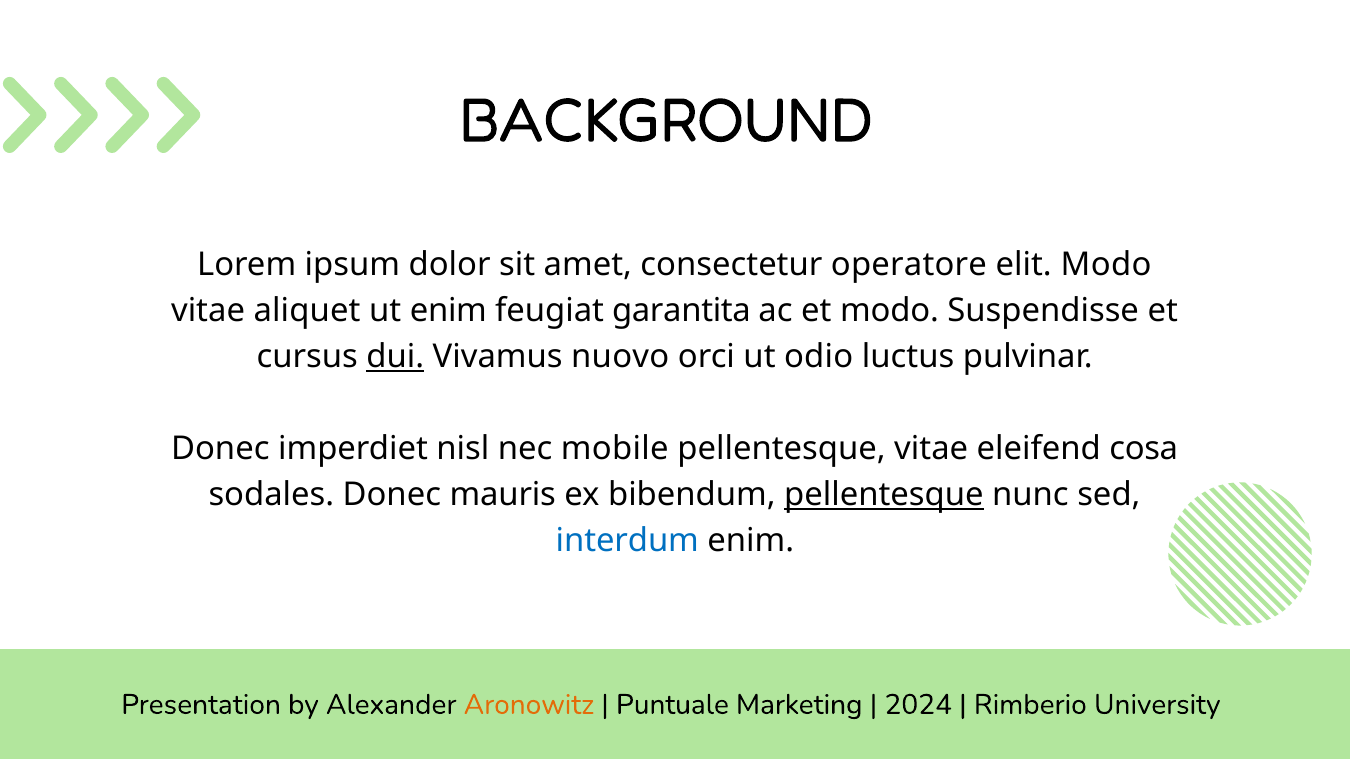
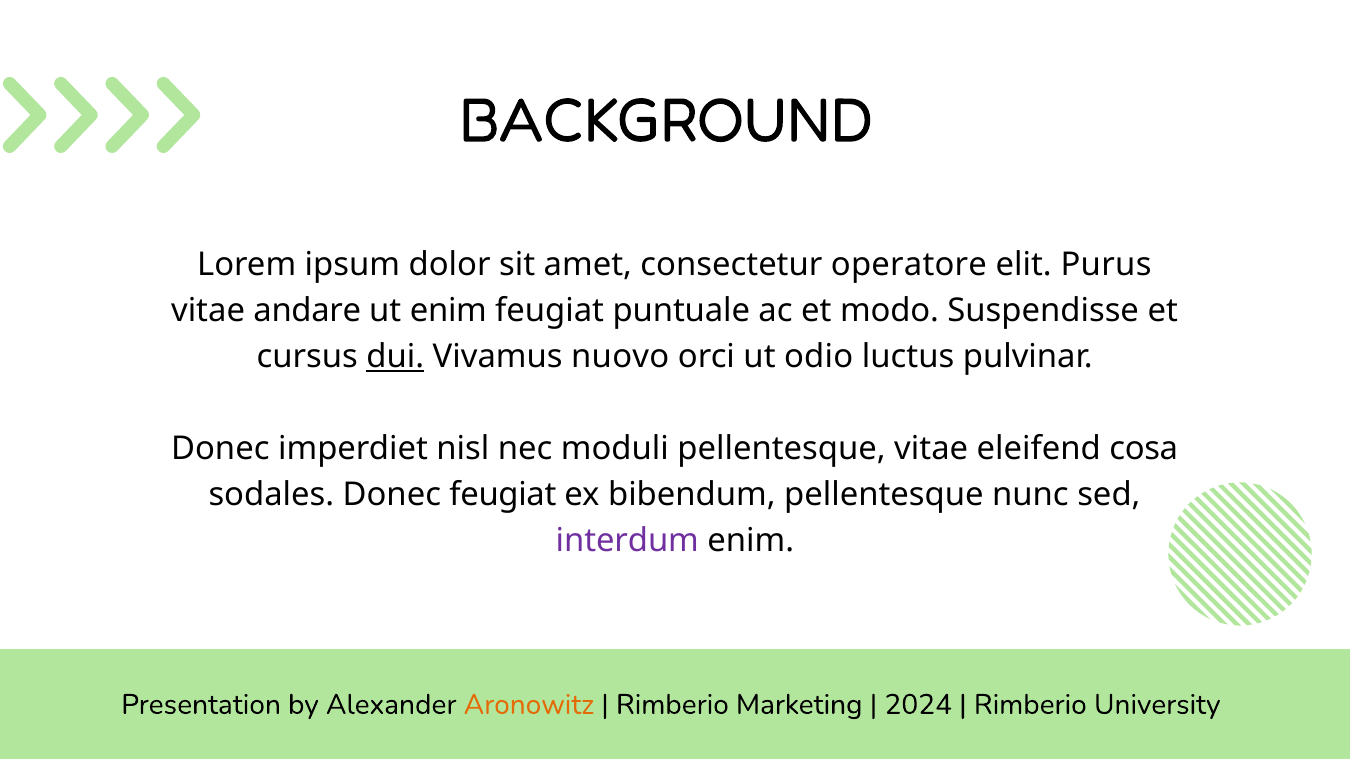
elit Modo: Modo -> Purus
aliquet: aliquet -> andare
garantita: garantita -> puntuale
mobile: mobile -> moduli
Donec mauris: mauris -> feugiat
pellentesque at (884, 495) underline: present -> none
interdum colour: blue -> purple
Puntuale at (672, 705): Puntuale -> Rimberio
